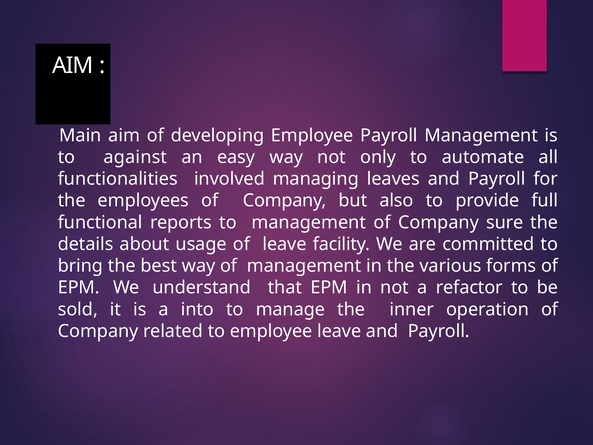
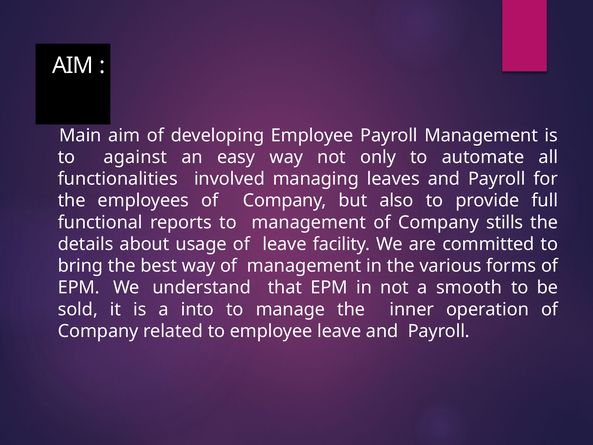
sure: sure -> stills
refactor: refactor -> smooth
